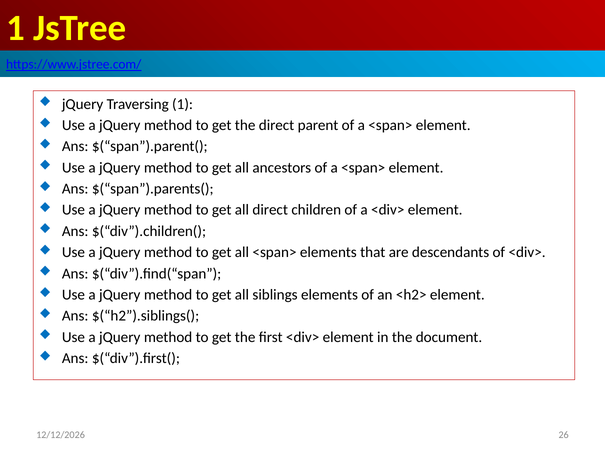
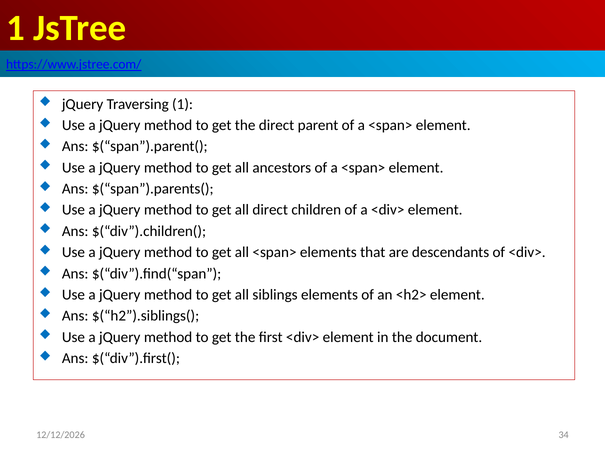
26: 26 -> 34
